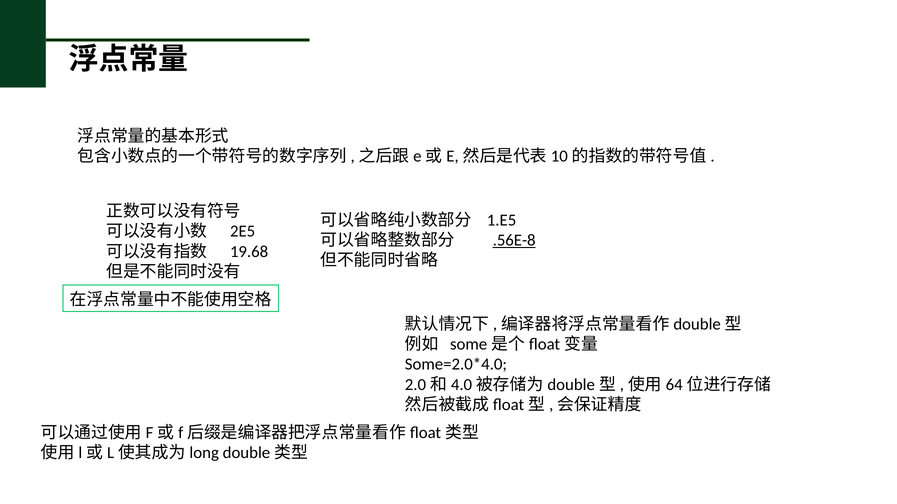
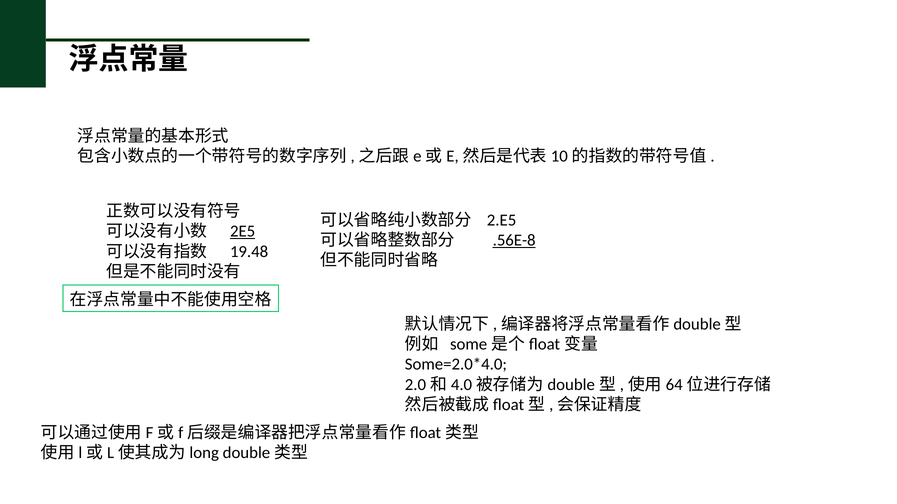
1.E5: 1.E5 -> 2.E5
2E5 underline: none -> present
19.68: 19.68 -> 19.48
